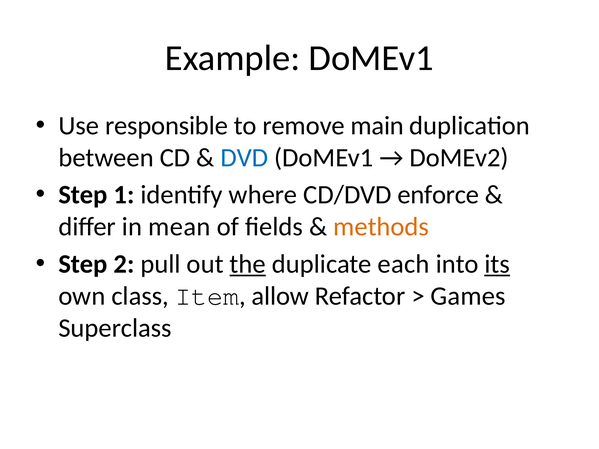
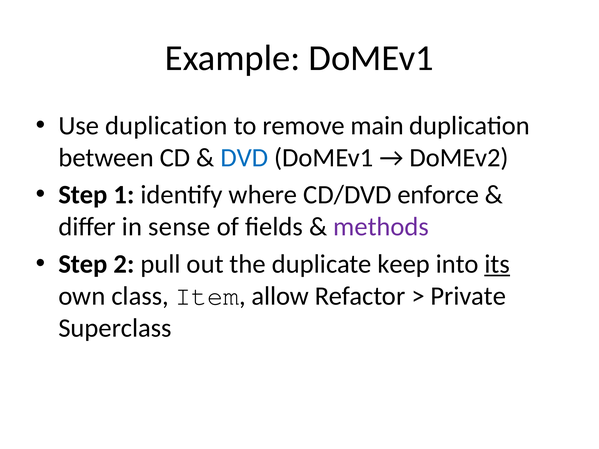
Use responsible: responsible -> duplication
mean: mean -> sense
methods colour: orange -> purple
the underline: present -> none
each: each -> keep
Games: Games -> Private
